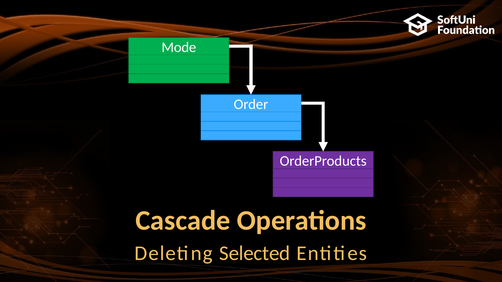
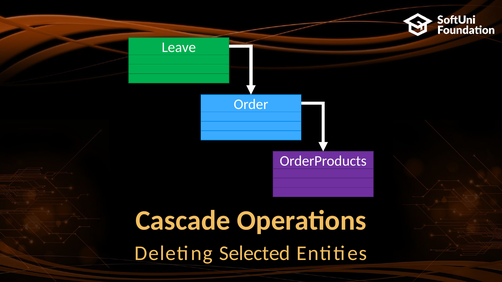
Mode: Mode -> Leave
